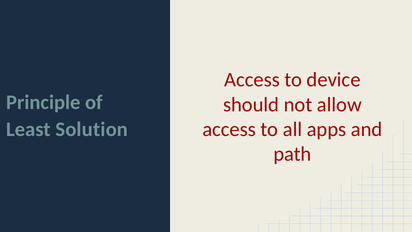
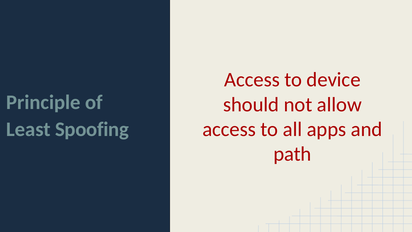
Solution: Solution -> Spoofing
